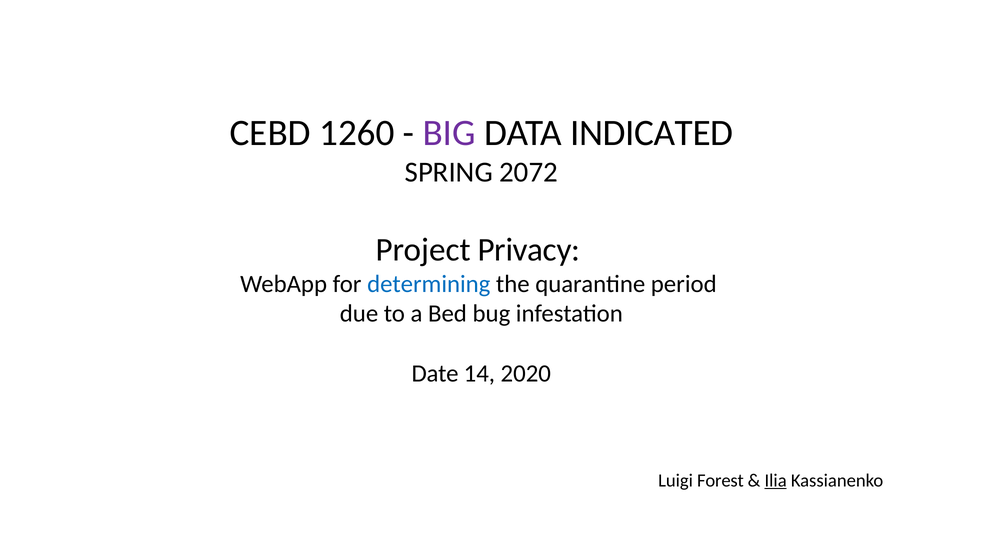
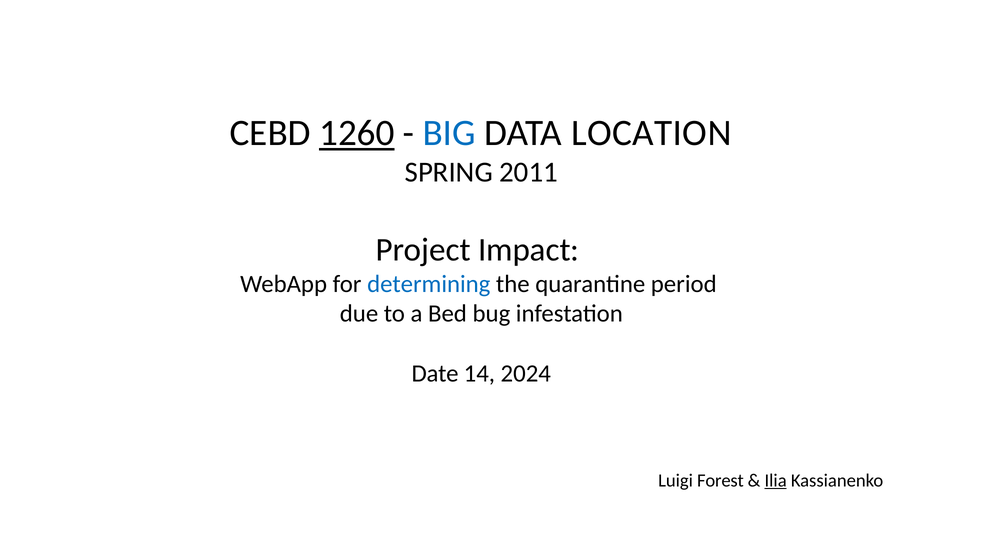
1260 underline: none -> present
BIG colour: purple -> blue
INDICATED: INDICATED -> LOCATION
2072: 2072 -> 2011
Privacy: Privacy -> Impact
2020: 2020 -> 2024
